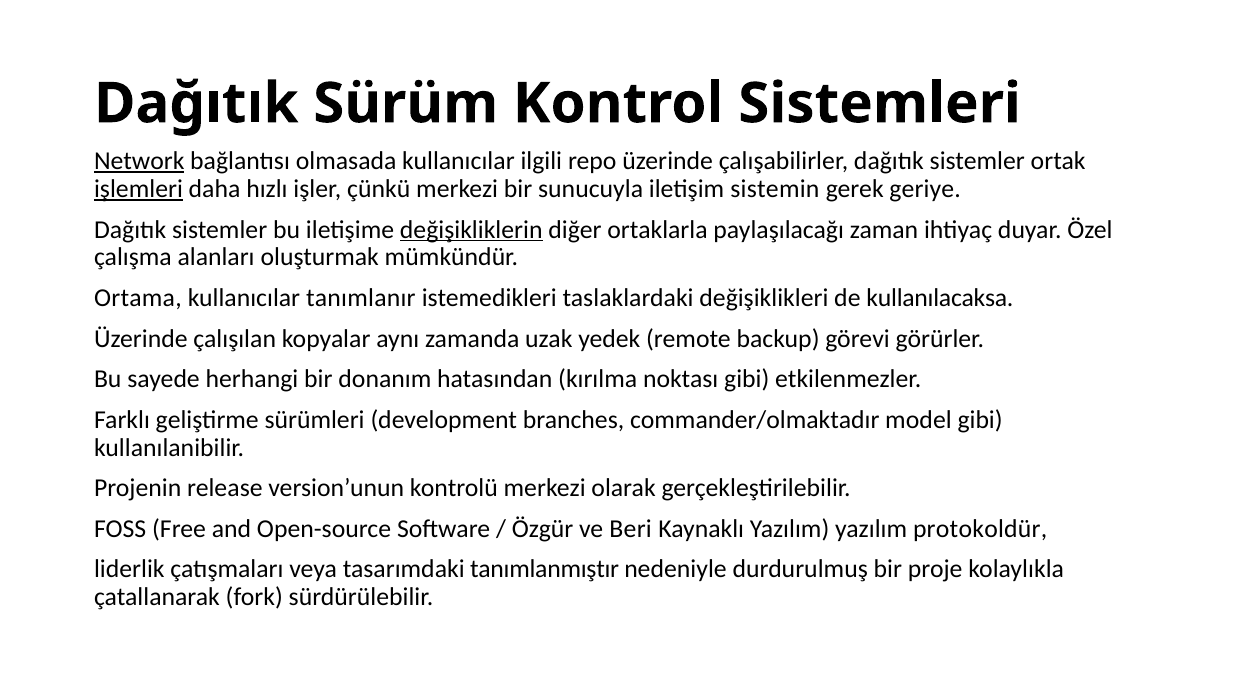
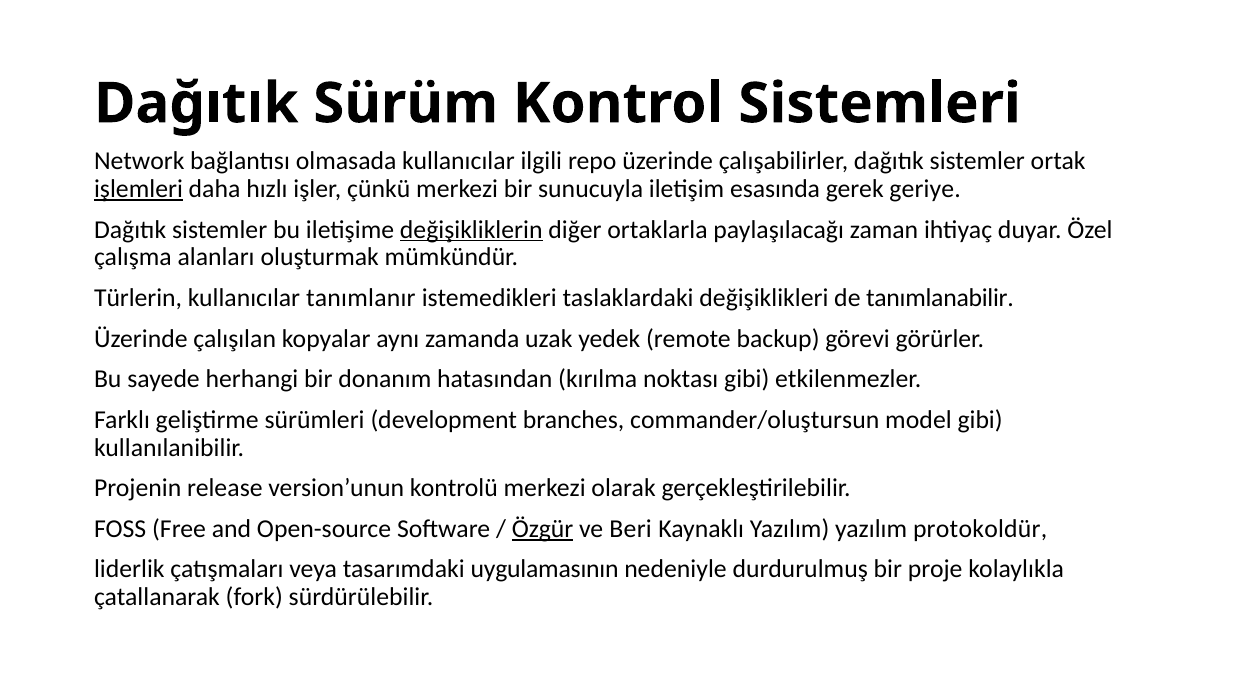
Network underline: present -> none
sistemin: sistemin -> esasında
Ortama: Ortama -> Türlerin
kullanılacaksa: kullanılacaksa -> tanımlanabilir
commander/olmaktadır: commander/olmaktadır -> commander/oluştursun
Özgür underline: none -> present
tanımlanmıştır: tanımlanmıştır -> uygulamasının
